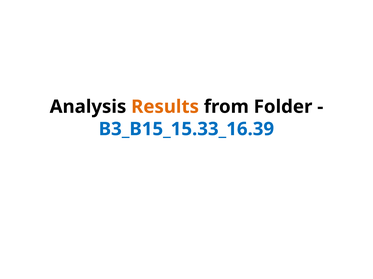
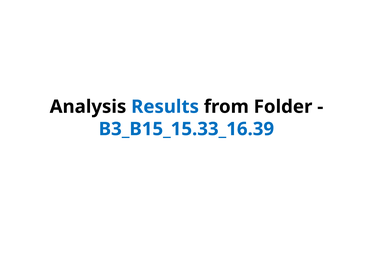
Results colour: orange -> blue
